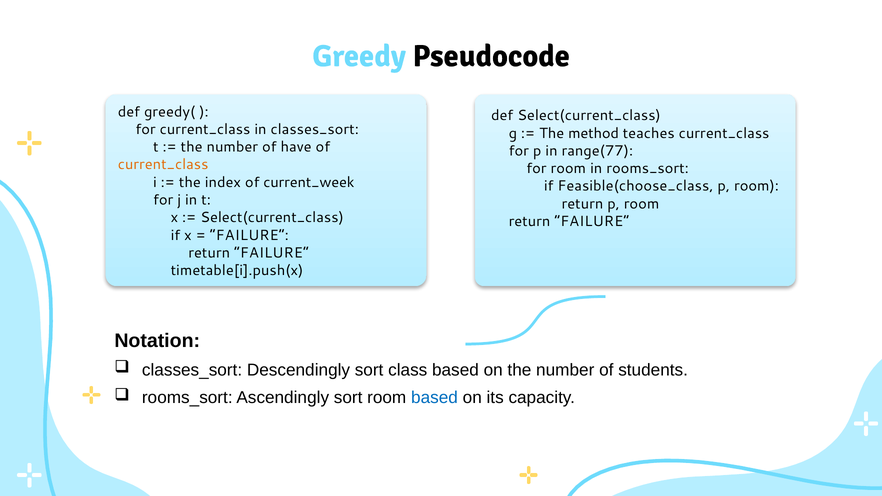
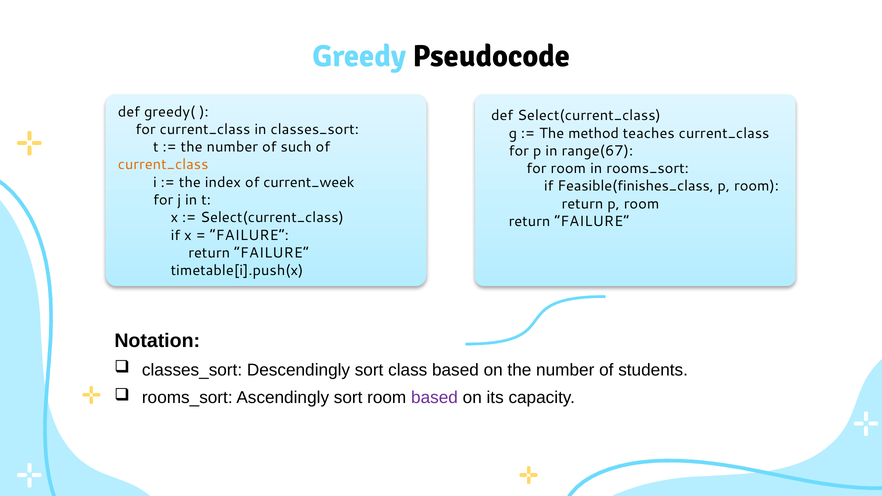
have: have -> such
range(77: range(77 -> range(67
Feasible(choose_class: Feasible(choose_class -> Feasible(finishes_class
based at (434, 398) colour: blue -> purple
